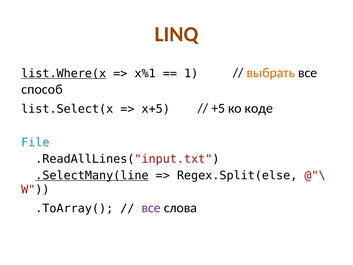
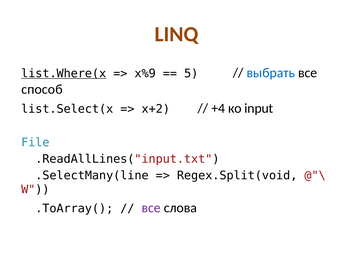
x%1: x%1 -> x%9
1: 1 -> 5
выбрать colour: orange -> blue
x+5: x+5 -> x+2
+5: +5 -> +4
коде: коде -> input
.SelectMany(line underline: present -> none
Regex.Split(else: Regex.Split(else -> Regex.Split(void
